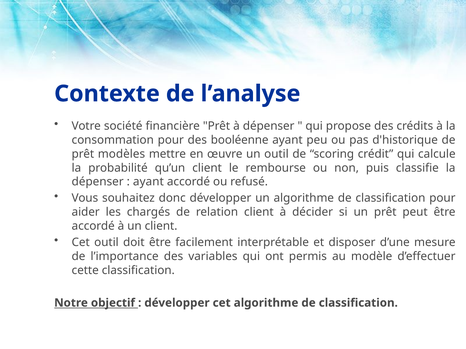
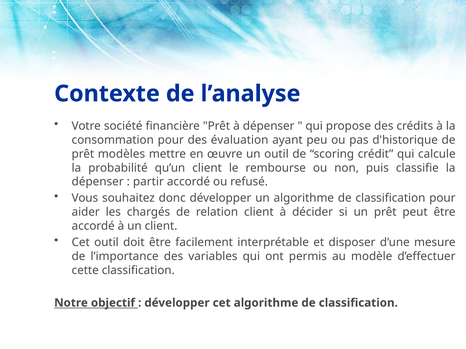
booléenne: booléenne -> évaluation
ayant at (148, 182): ayant -> partir
